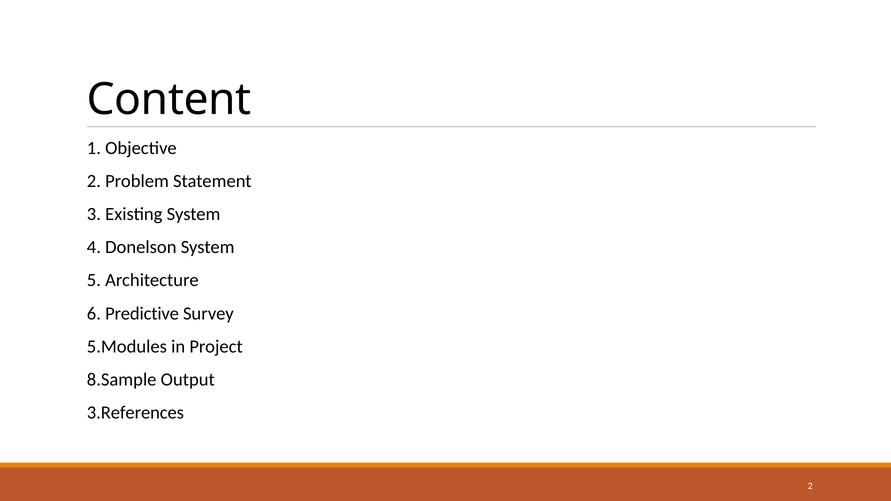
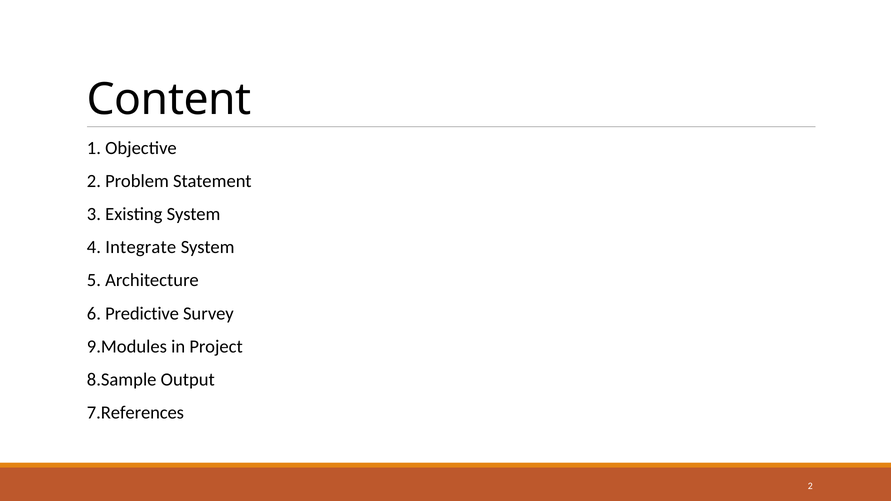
Donelson: Donelson -> Integrate
5.Modules: 5.Modules -> 9.Modules
3.References: 3.References -> 7.References
